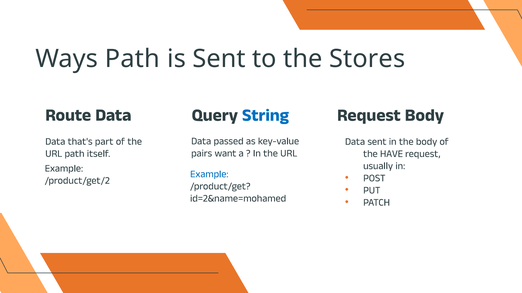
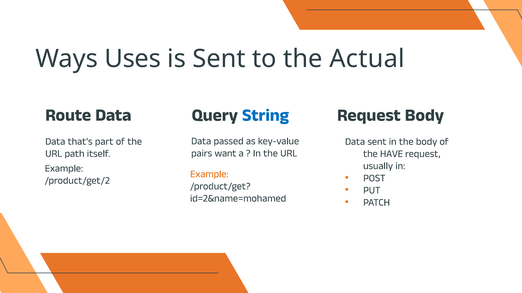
Ways Path: Path -> Uses
Stores: Stores -> Actual
Example at (209, 174) colour: blue -> orange
